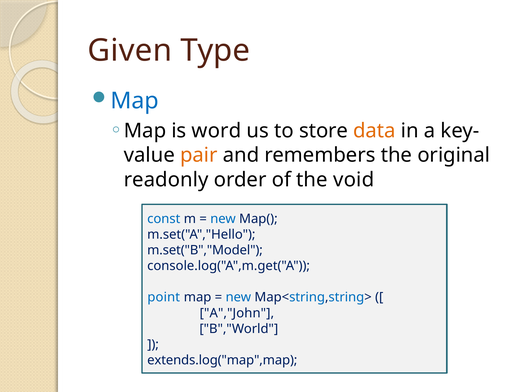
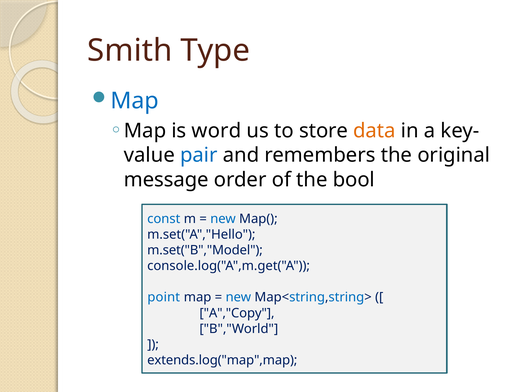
Given: Given -> Smith
pair colour: orange -> blue
readonly: readonly -> message
void: void -> bool
A","John: A","John -> A","Copy
